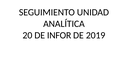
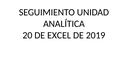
INFOR: INFOR -> EXCEL
